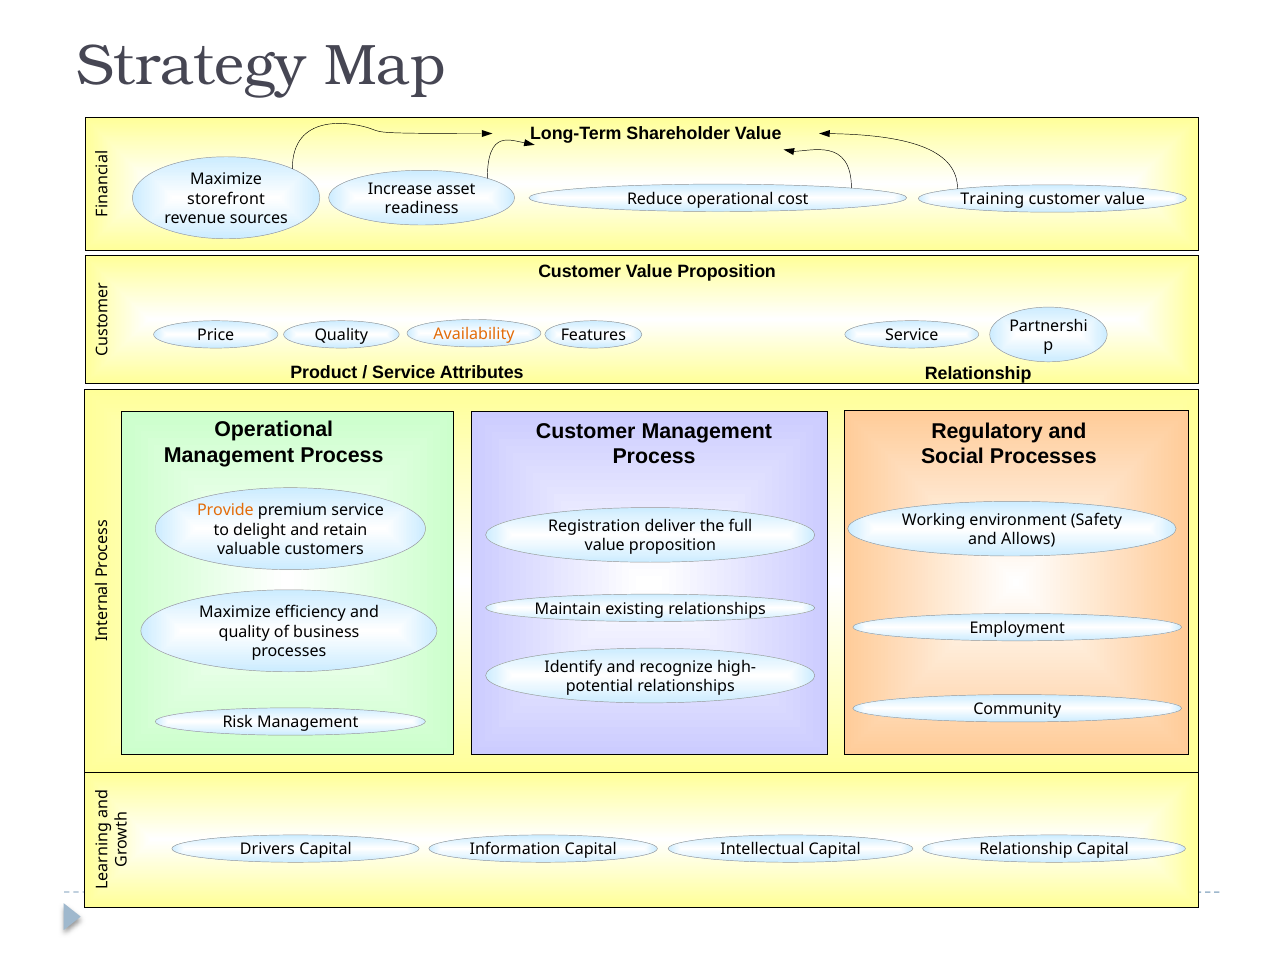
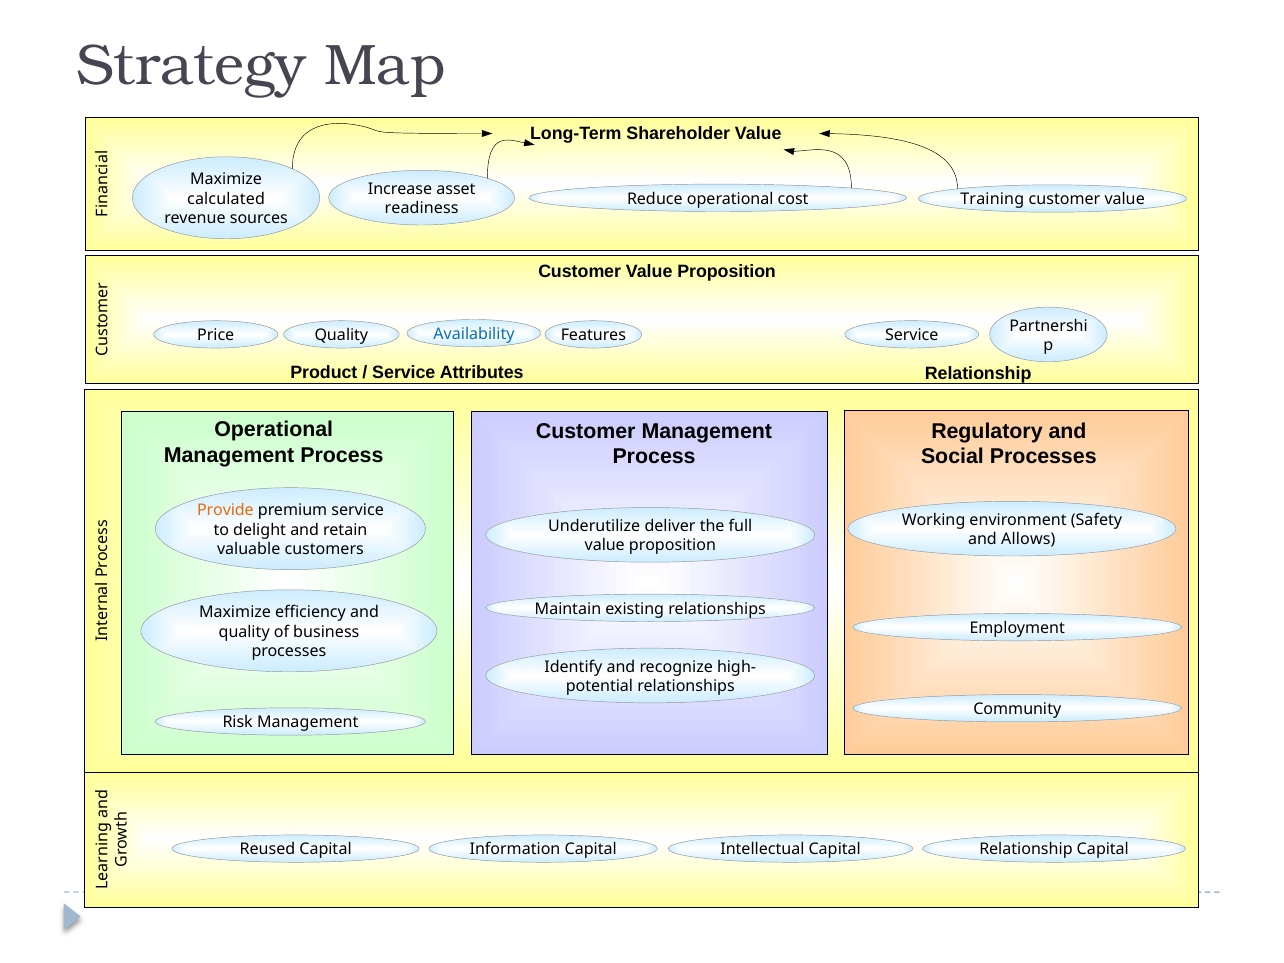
storefront: storefront -> calculated
Availability colour: orange -> blue
Registration: Registration -> Underutilize
Drivers: Drivers -> Reused
